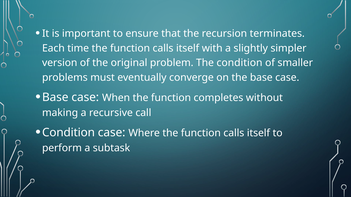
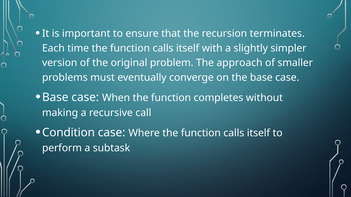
The condition: condition -> approach
